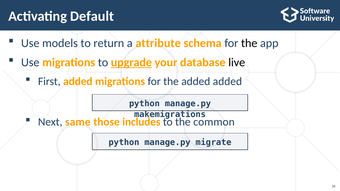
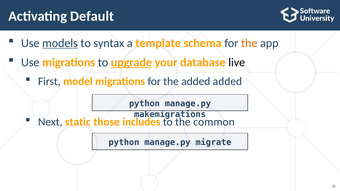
models underline: none -> present
return: return -> syntax
attribute: attribute -> template
the at (249, 43) colour: black -> orange
First added: added -> model
same: same -> static
